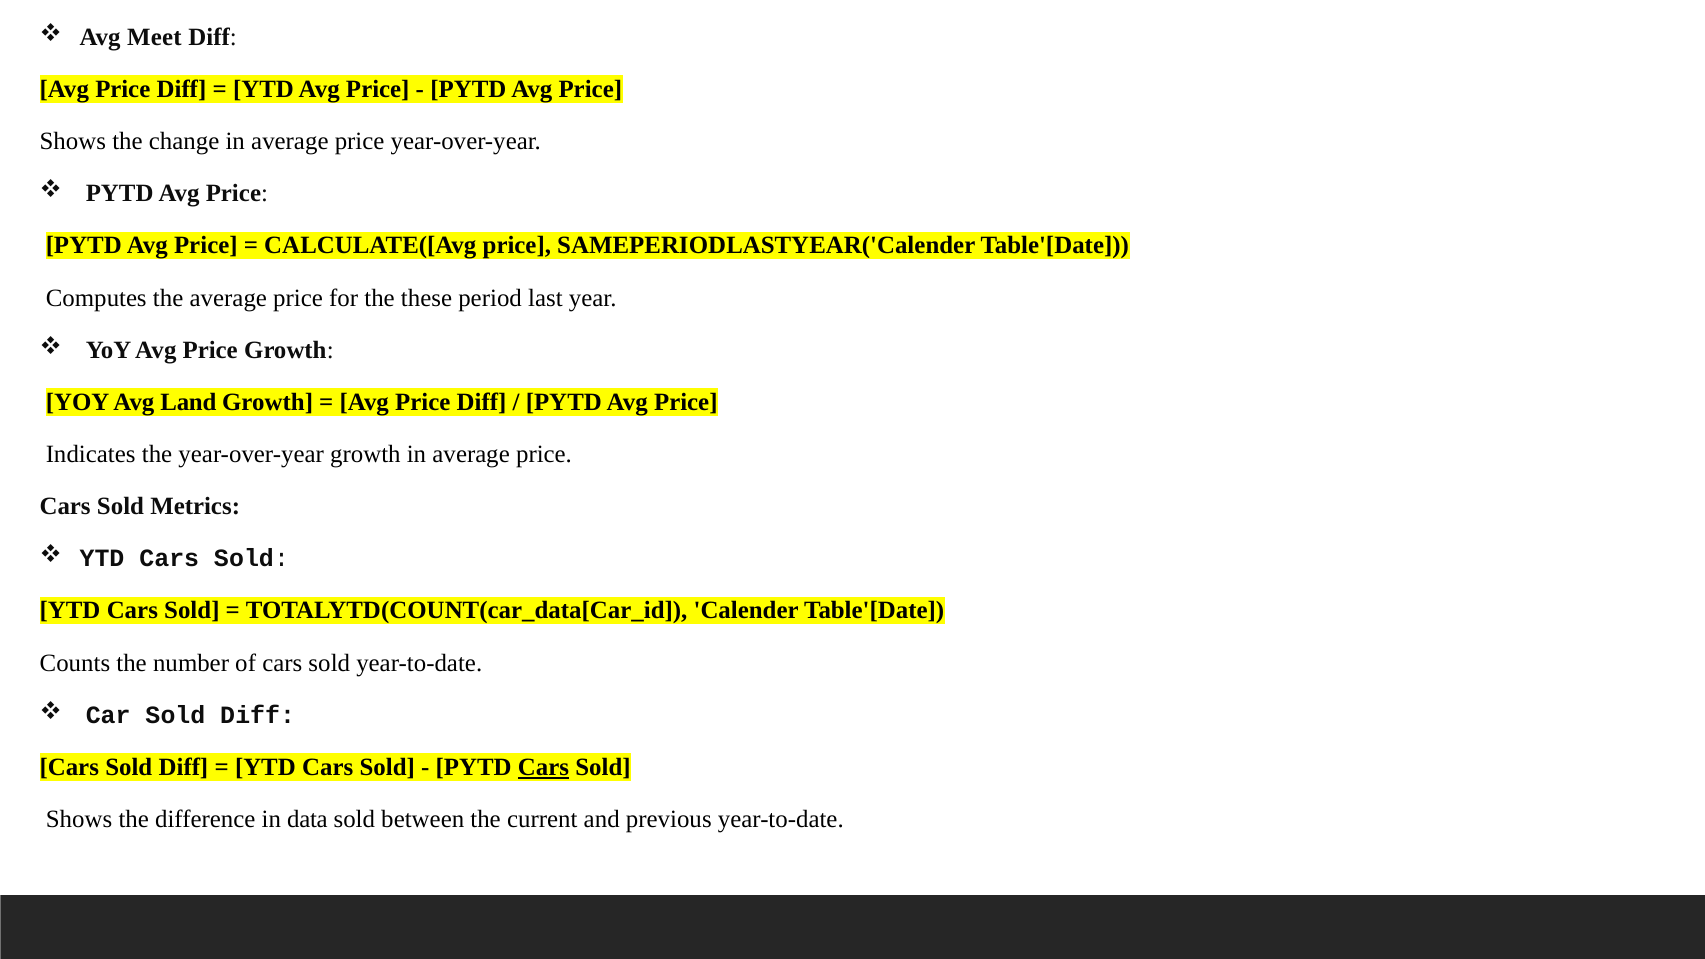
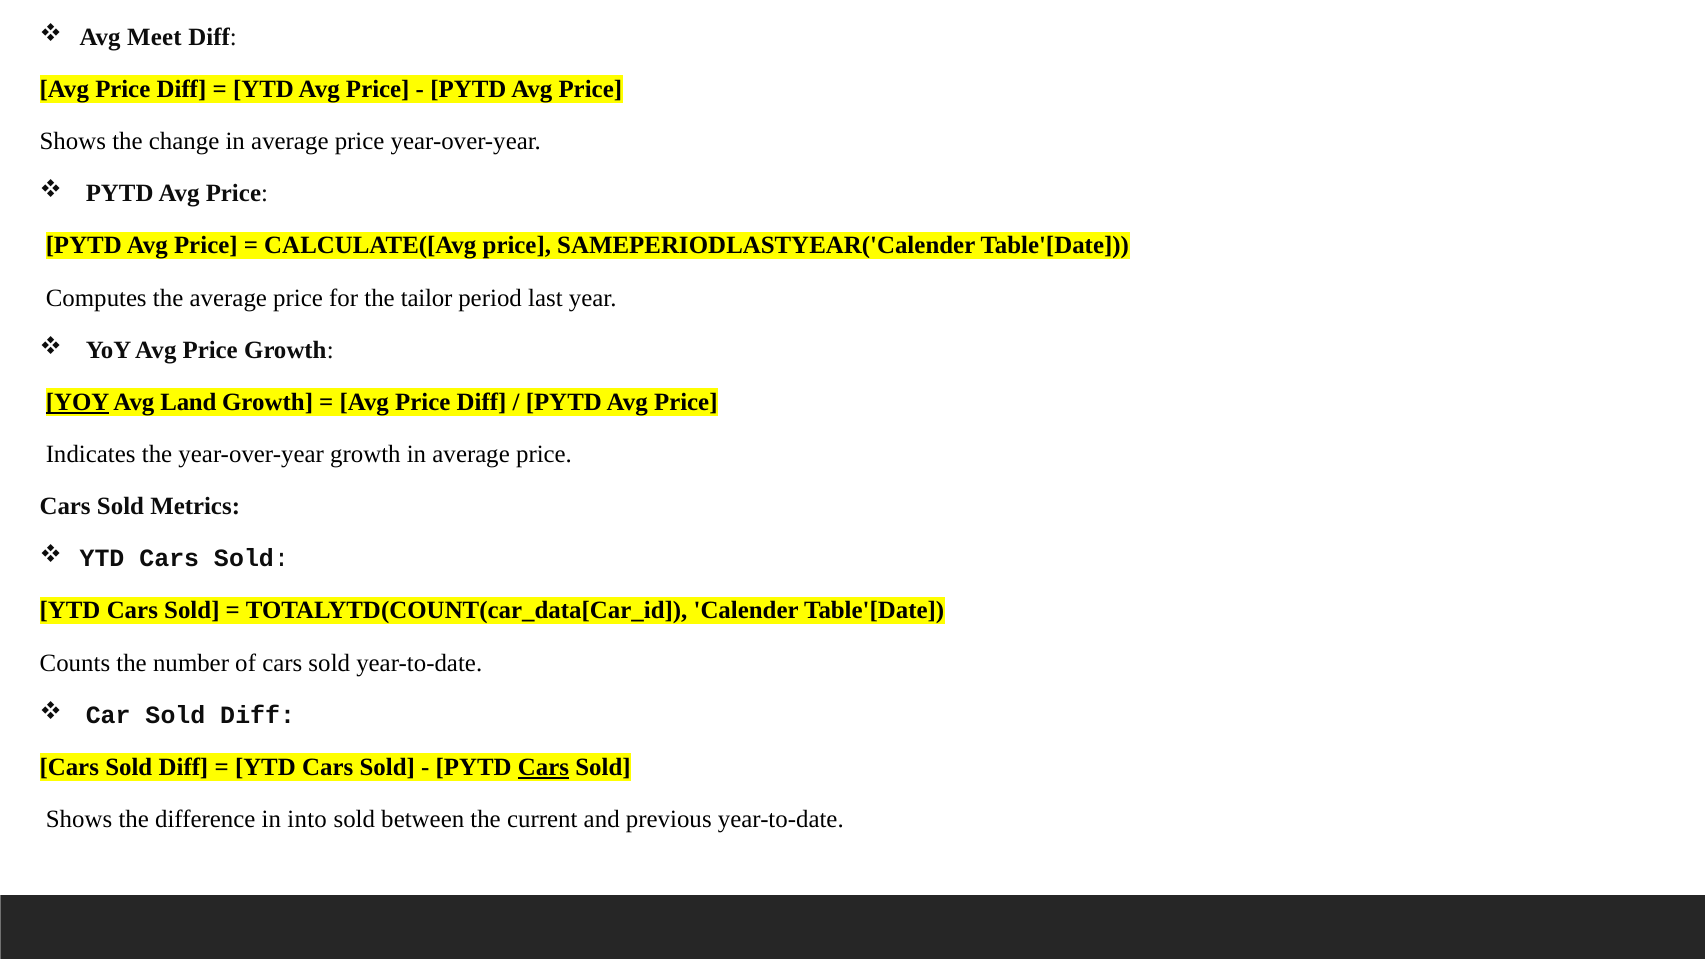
these: these -> tailor
YOY at (78, 402) underline: none -> present
data: data -> into
